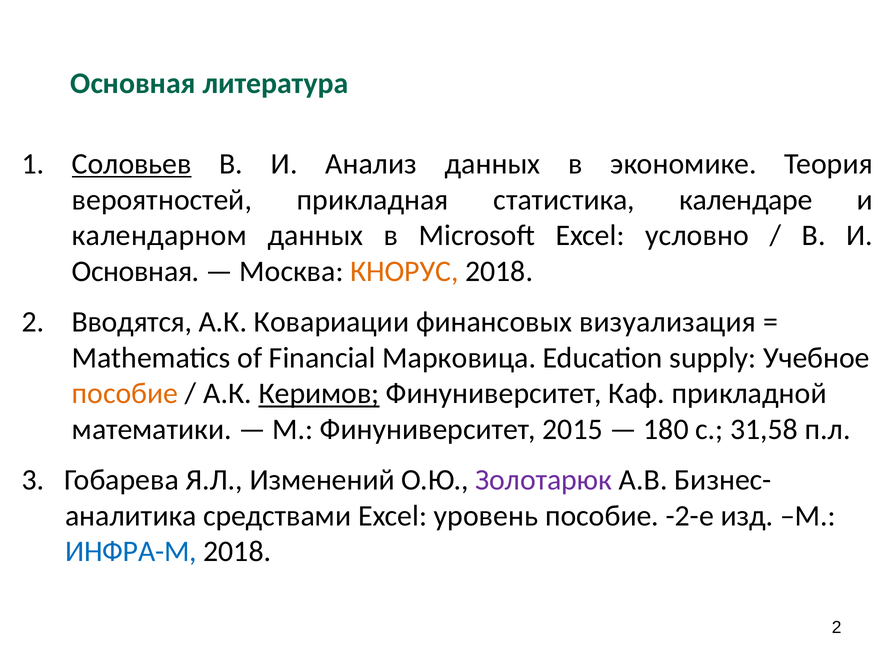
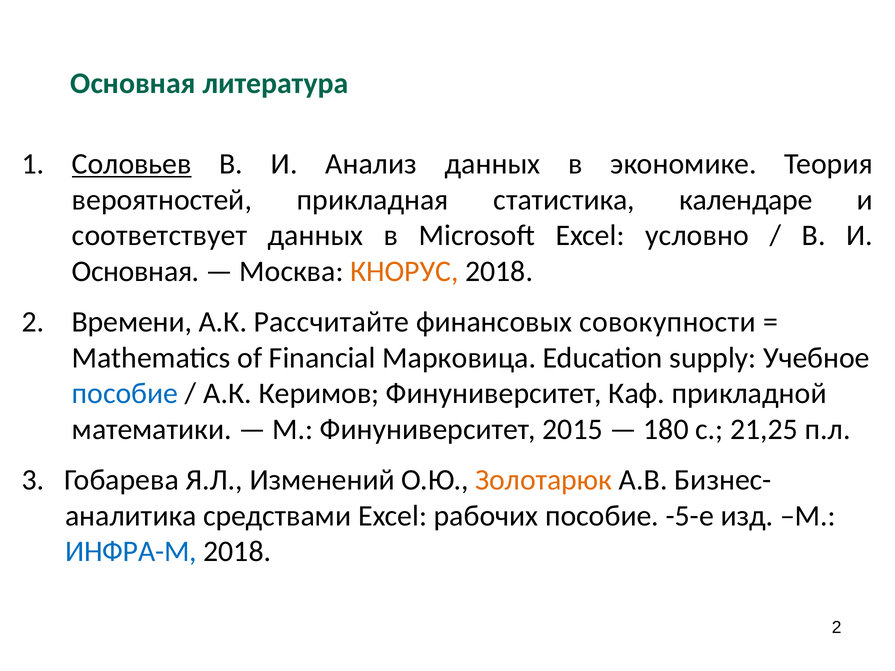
календарном: календарном -> соответствует
Вводятся: Вводятся -> Времени
Ковариации: Ковариации -> Рассчитайте
визуализация: визуализация -> совокупности
пособие at (125, 394) colour: orange -> blue
Керимов underline: present -> none
31,58: 31,58 -> 21,25
Золотарюк colour: purple -> orange
уровень: уровень -> рабочих
-2-е: -2-е -> -5-е
